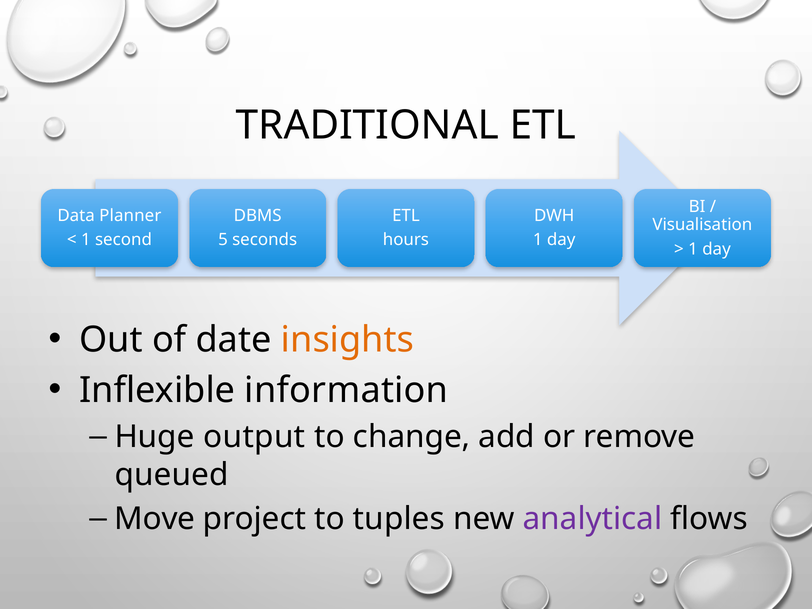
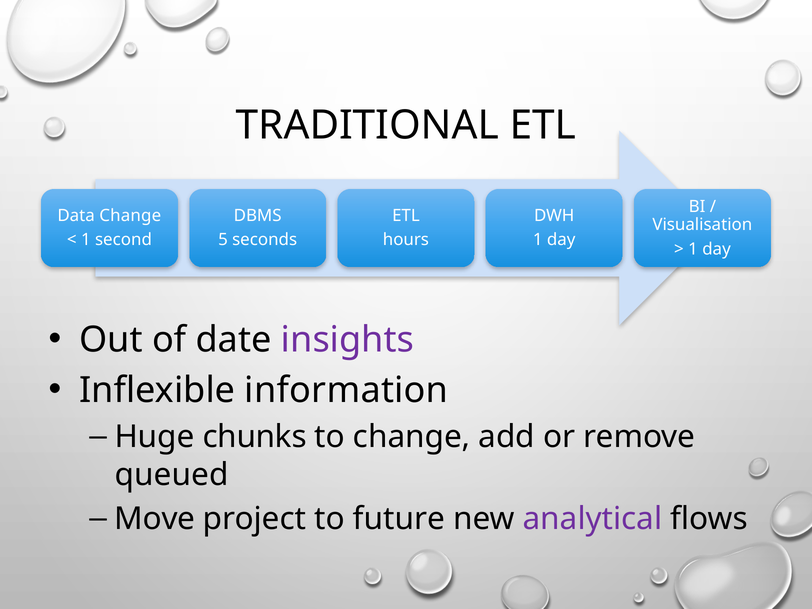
Planner at (130, 216): Planner -> Change
insights colour: orange -> purple
output: output -> chunks
tuples: tuples -> future
